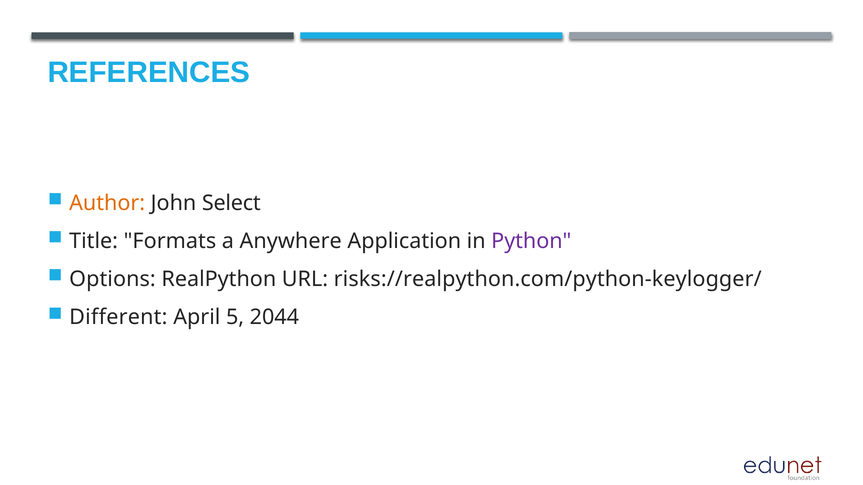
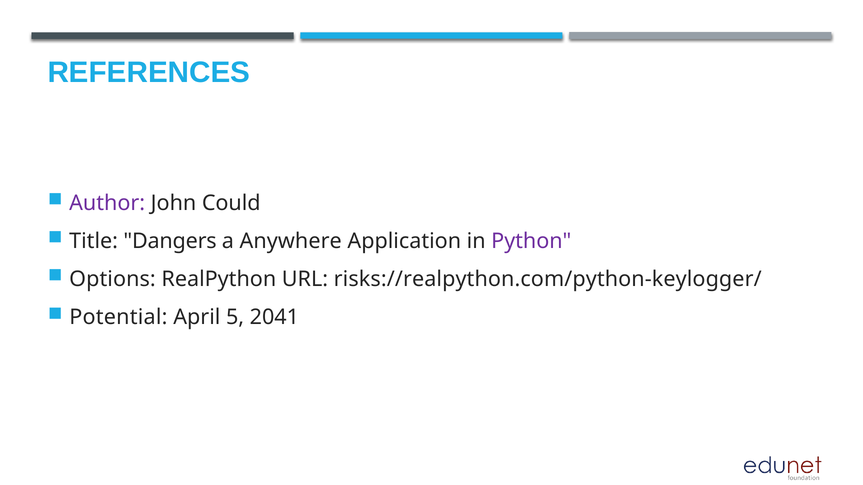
Author colour: orange -> purple
Select: Select -> Could
Formats: Formats -> Dangers
Different: Different -> Potential
2044: 2044 -> 2041
